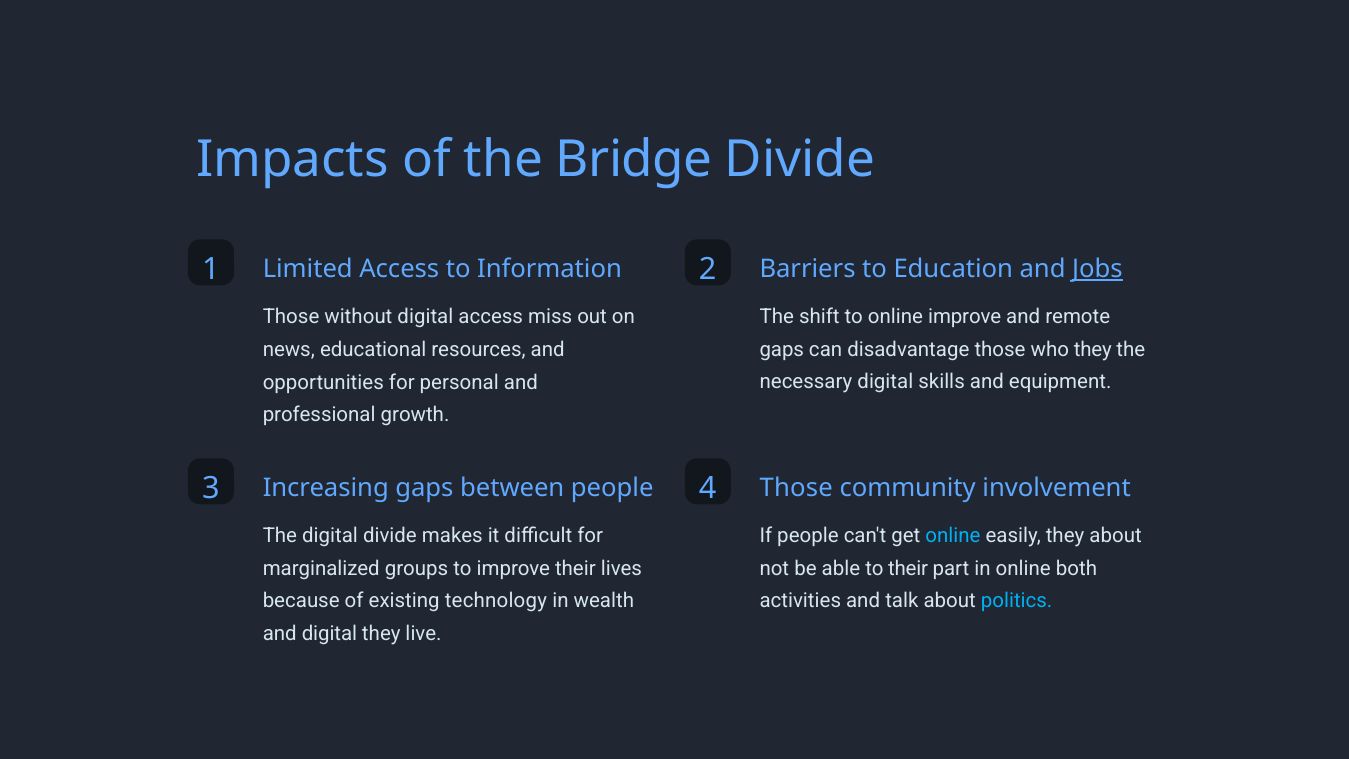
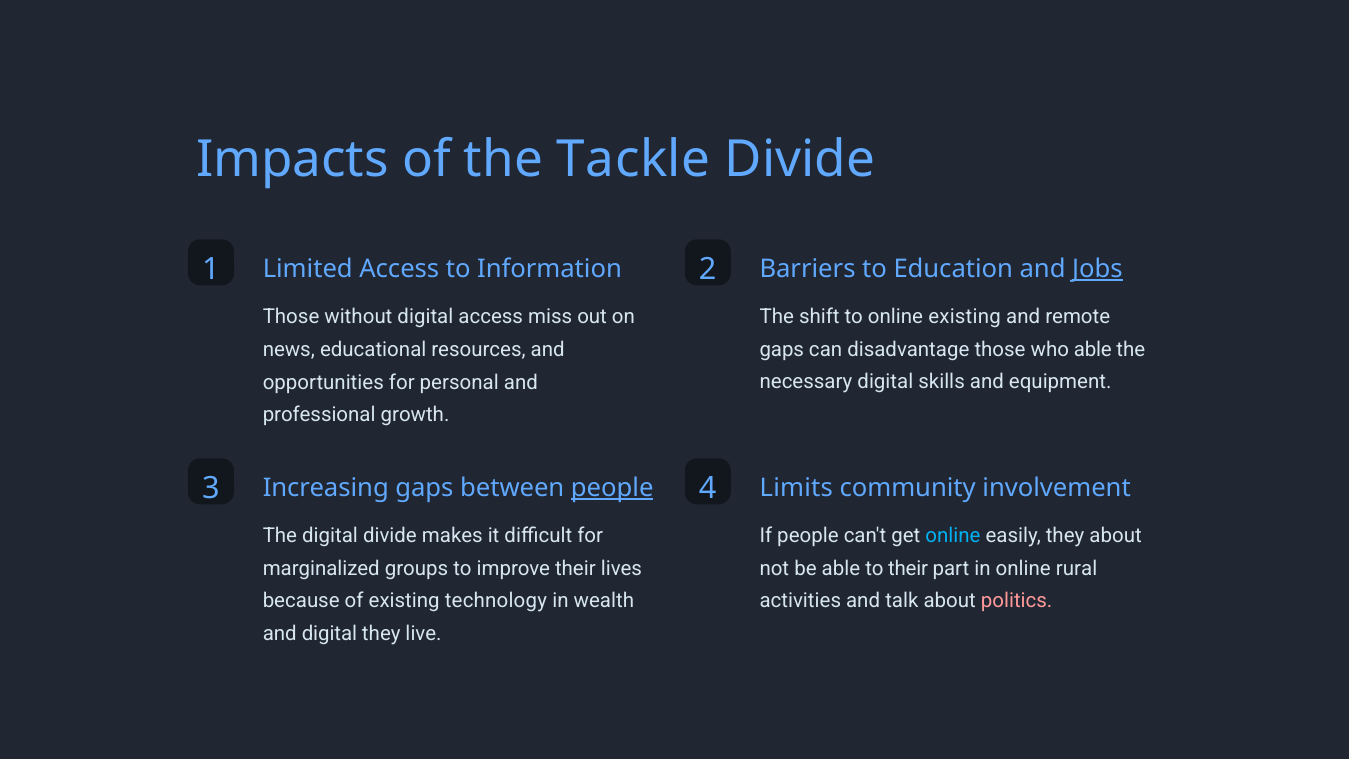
Bridge: Bridge -> Tackle
online improve: improve -> existing
who they: they -> able
people at (612, 488) underline: none -> present
4 Those: Those -> Limits
both: both -> rural
politics colour: light blue -> pink
